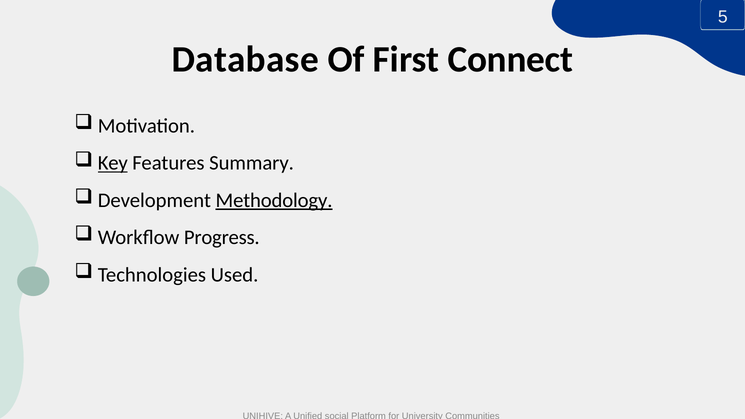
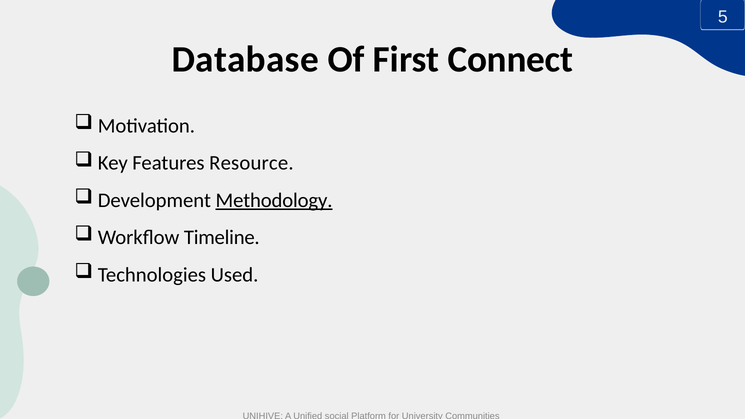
Key underline: present -> none
Summary: Summary -> Resource
Progress: Progress -> Timeline
